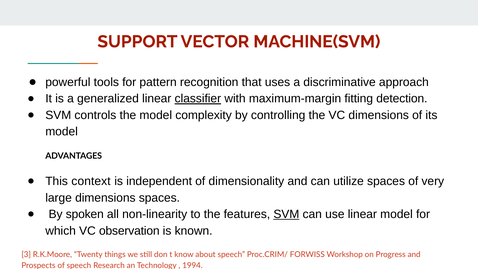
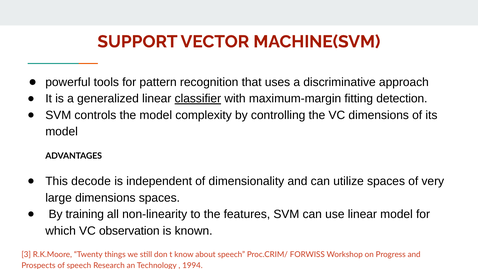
context: context -> decode
spoken: spoken -> training
SVM at (286, 214) underline: present -> none
